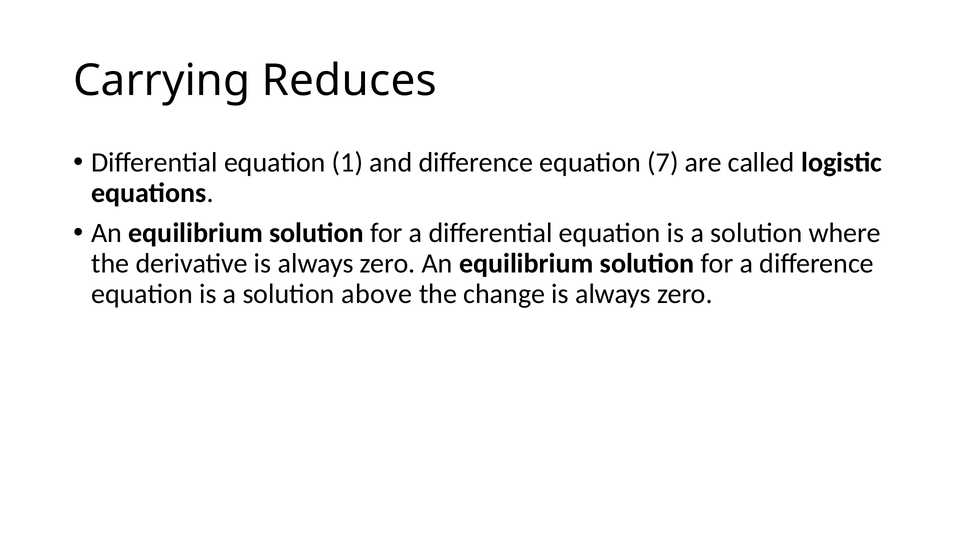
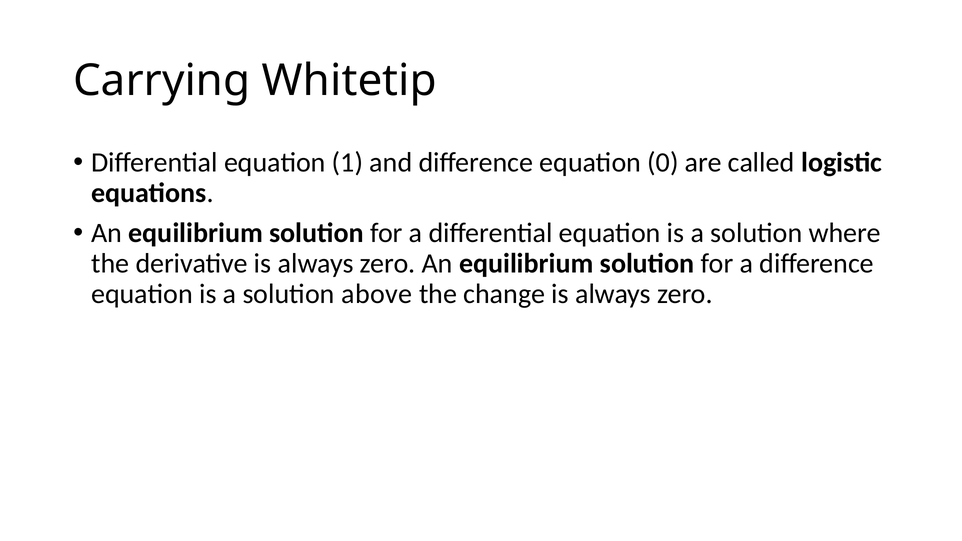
Reduces: Reduces -> Whitetip
7: 7 -> 0
